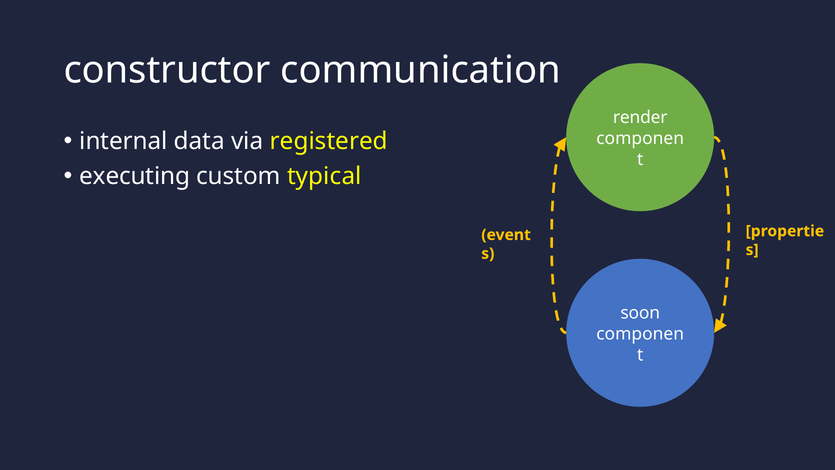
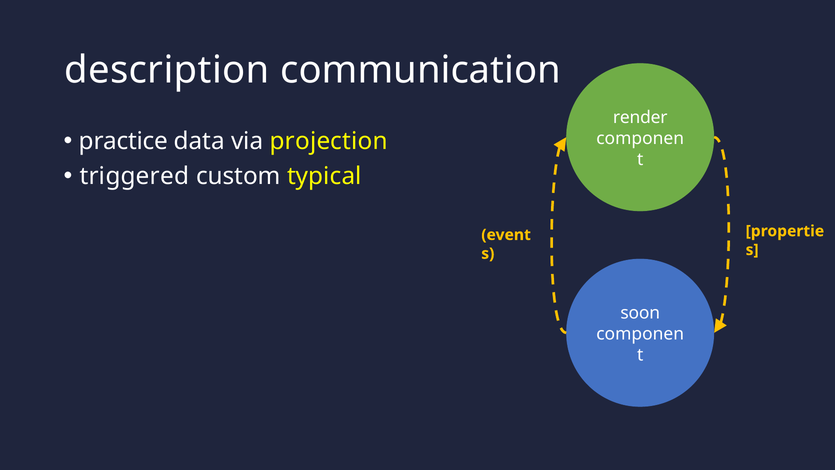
constructor: constructor -> description
internal: internal -> practice
registered: registered -> projection
executing: executing -> triggered
